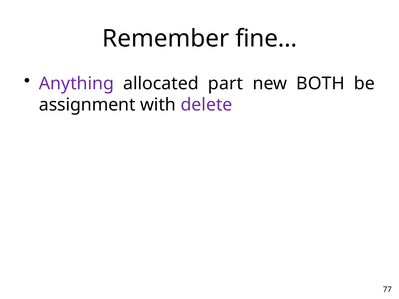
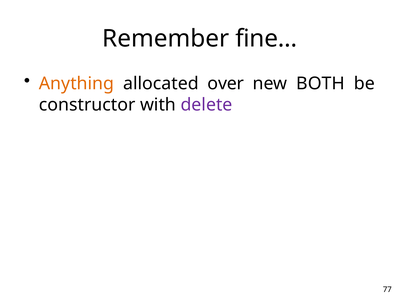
Anything colour: purple -> orange
part: part -> over
assignment: assignment -> constructor
